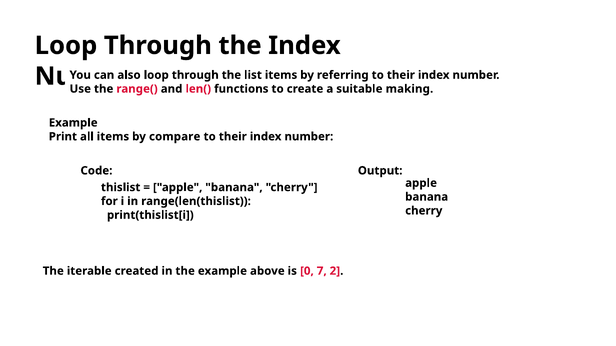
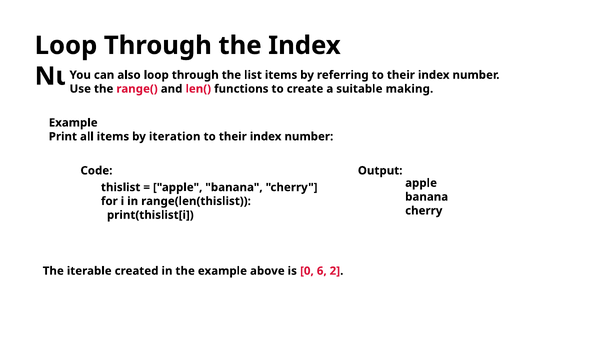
compare: compare -> iteration
7: 7 -> 6
